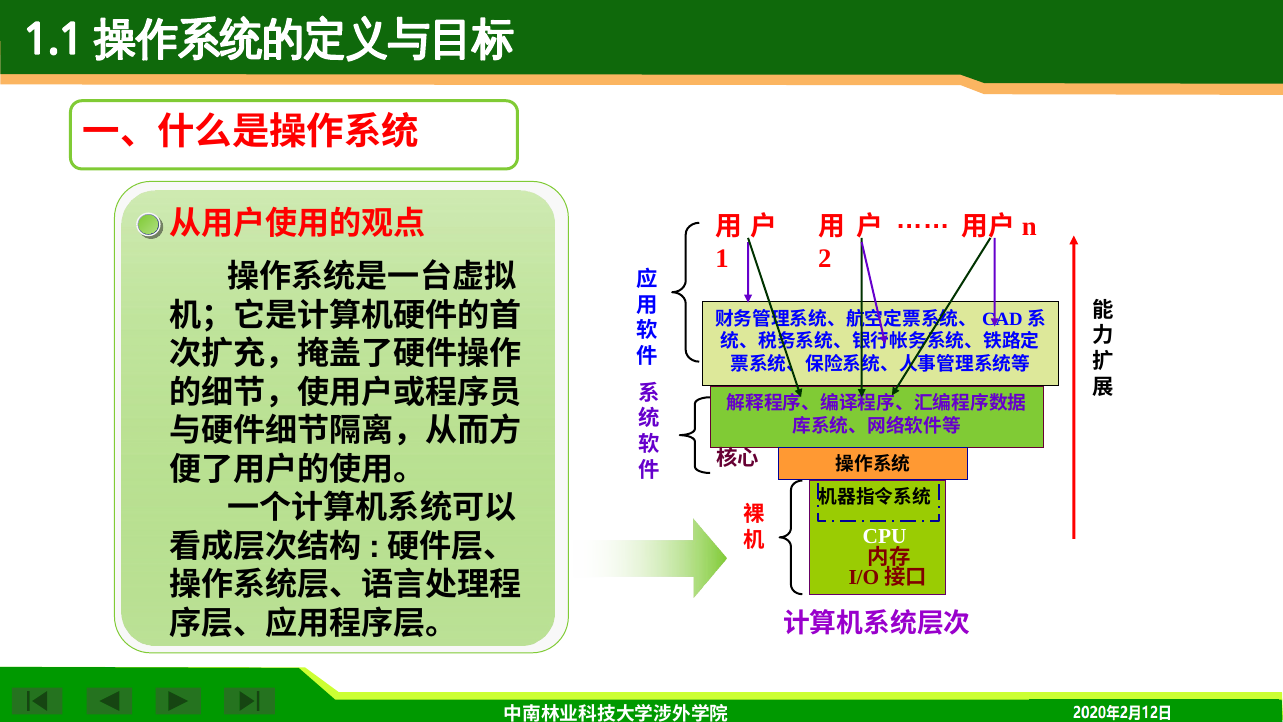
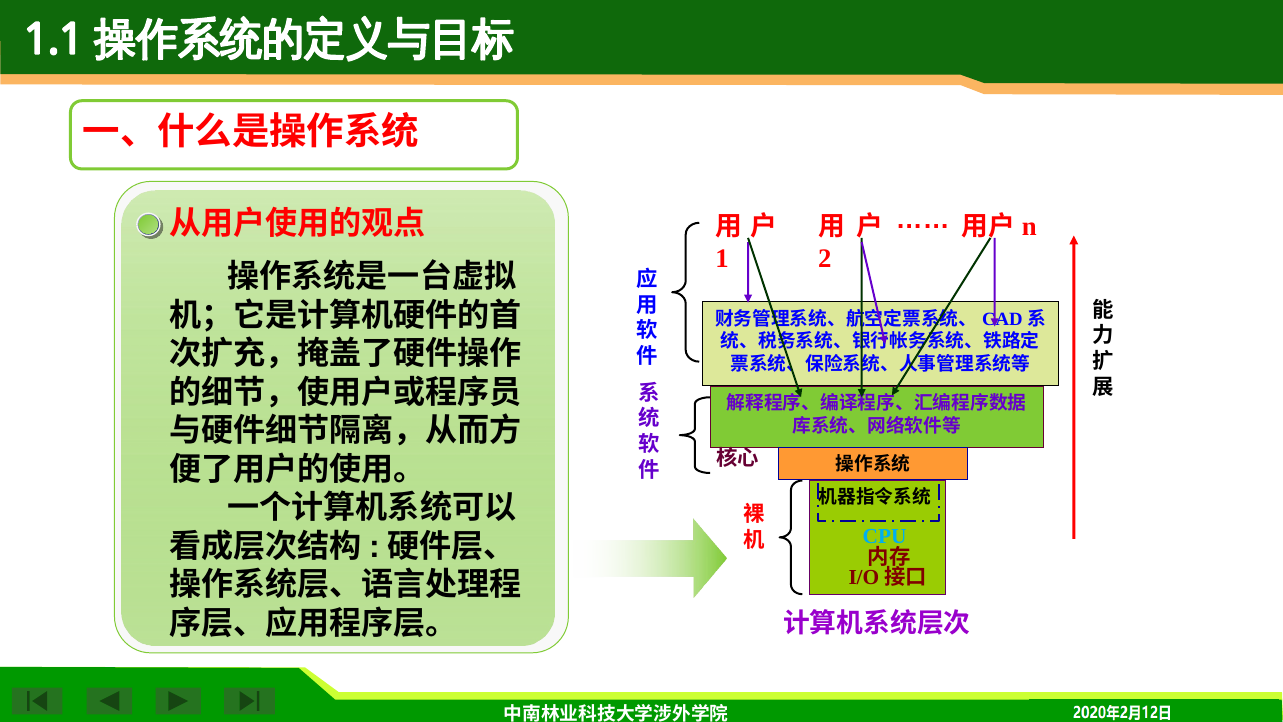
CPU colour: white -> light blue
